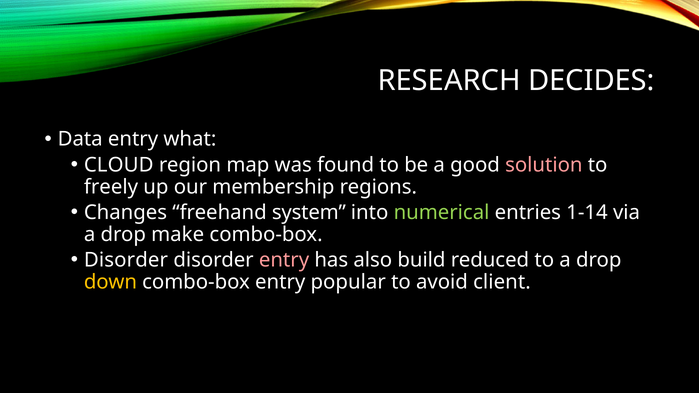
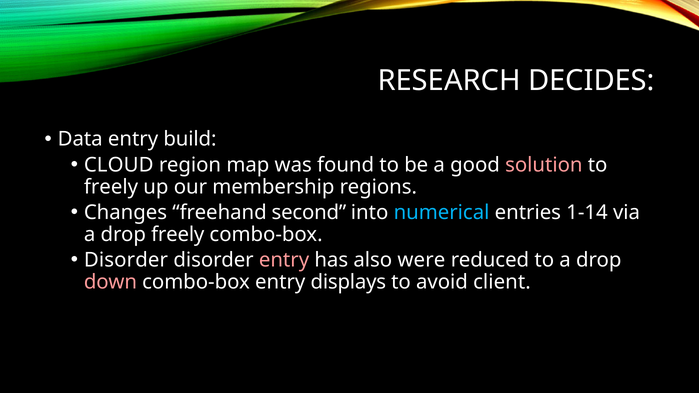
what: what -> build
system: system -> second
numerical colour: light green -> light blue
drop make: make -> freely
build: build -> were
down colour: yellow -> pink
popular: popular -> displays
